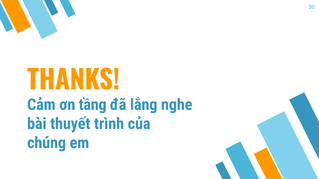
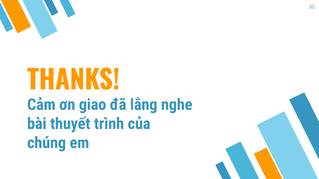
tầng: tầng -> giao
